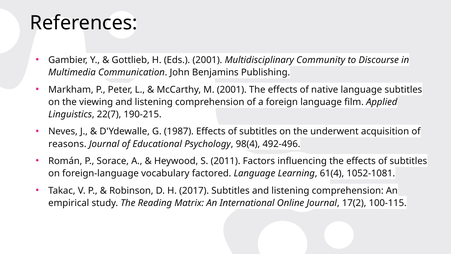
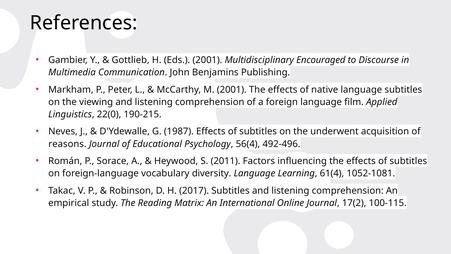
Community: Community -> Encouraged
22(7: 22(7 -> 22(0
98(4: 98(4 -> 56(4
factored: factored -> diversity
